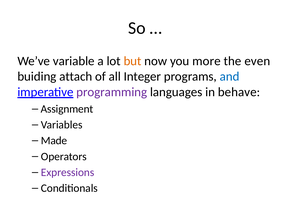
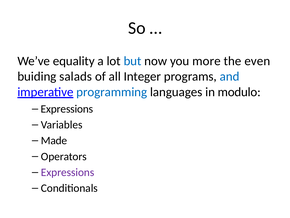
variable: variable -> equality
but colour: orange -> blue
attach: attach -> salads
programming colour: purple -> blue
behave: behave -> modulo
Assignment at (67, 109): Assignment -> Expressions
